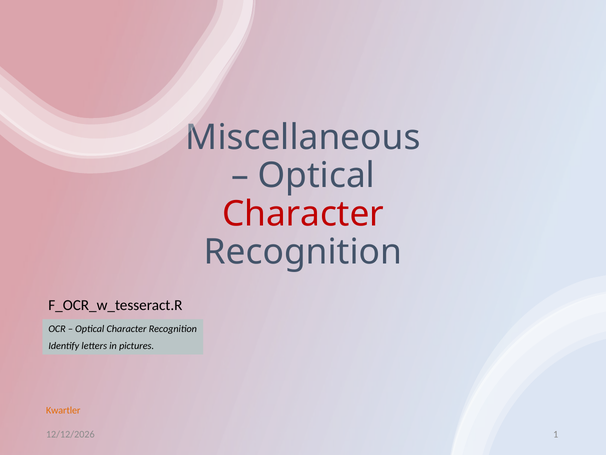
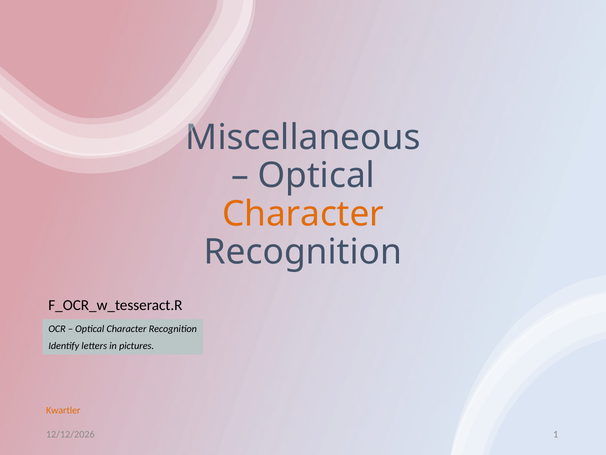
Character at (303, 214) colour: red -> orange
